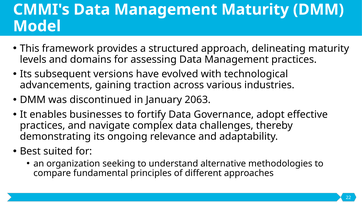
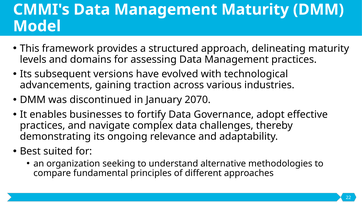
2063: 2063 -> 2070
